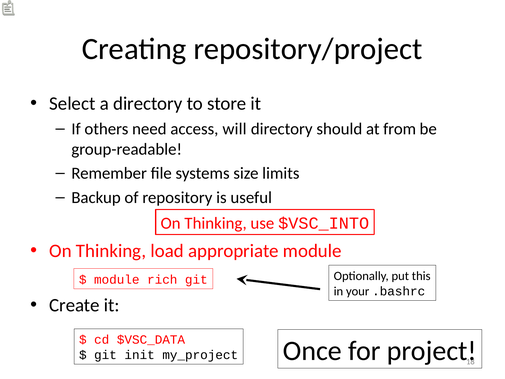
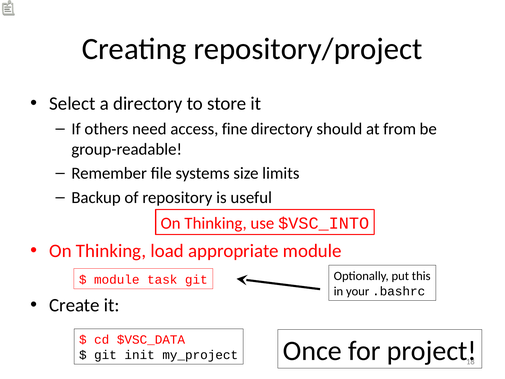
will: will -> fine
rich: rich -> task
